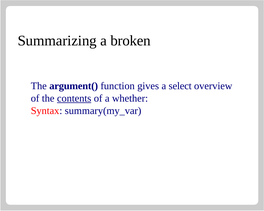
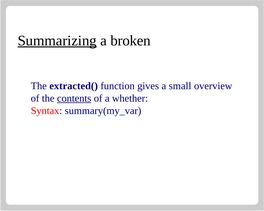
Summarizing underline: none -> present
argument(: argument( -> extracted(
select: select -> small
